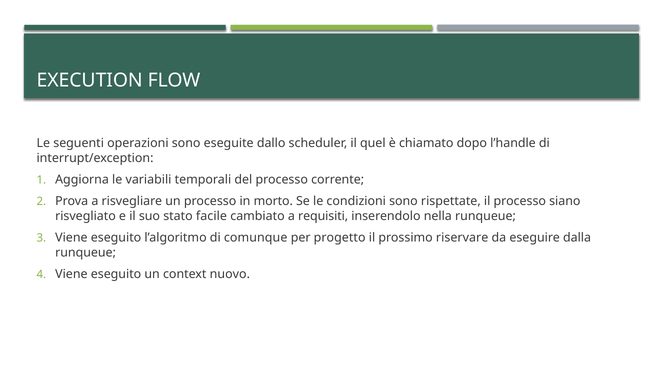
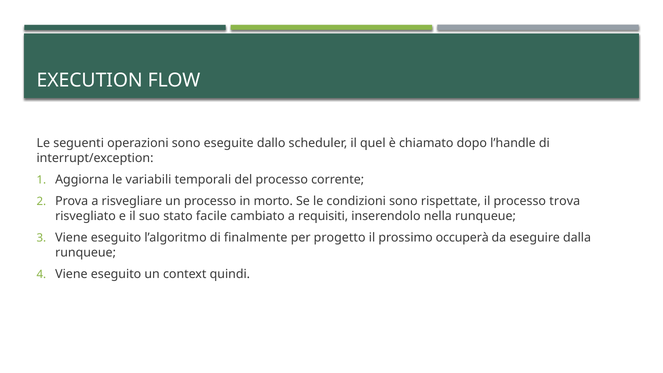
siano: siano -> trova
comunque: comunque -> finalmente
riservare: riservare -> occuperà
nuovo: nuovo -> quindi
